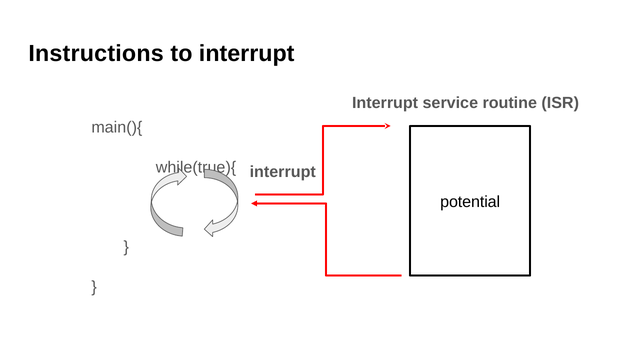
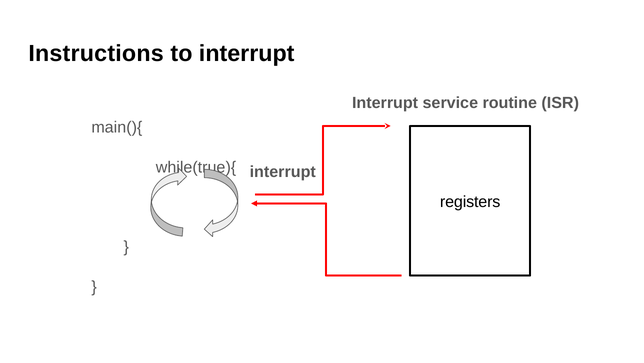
potential: potential -> registers
